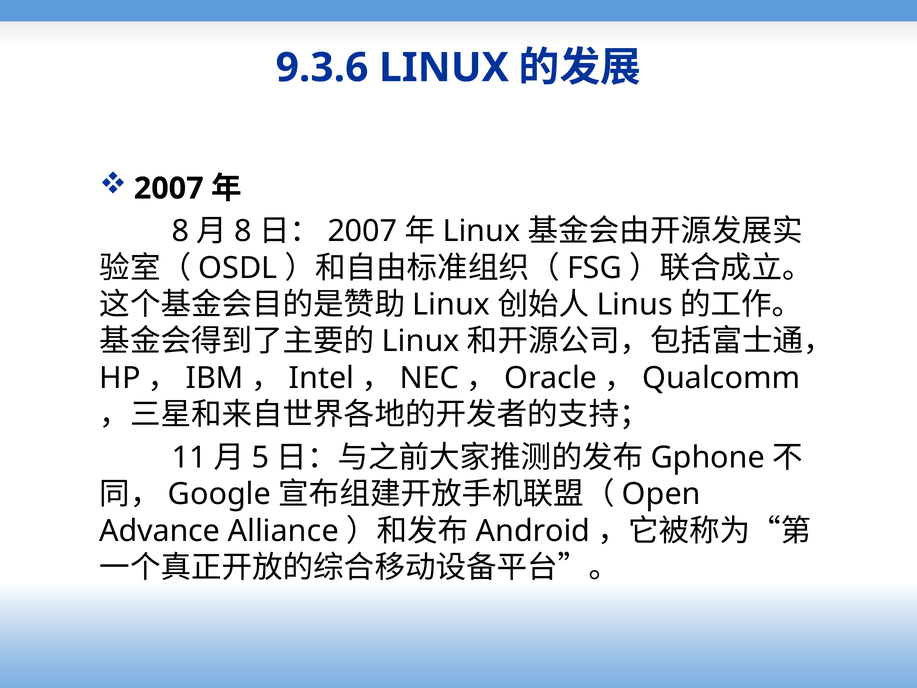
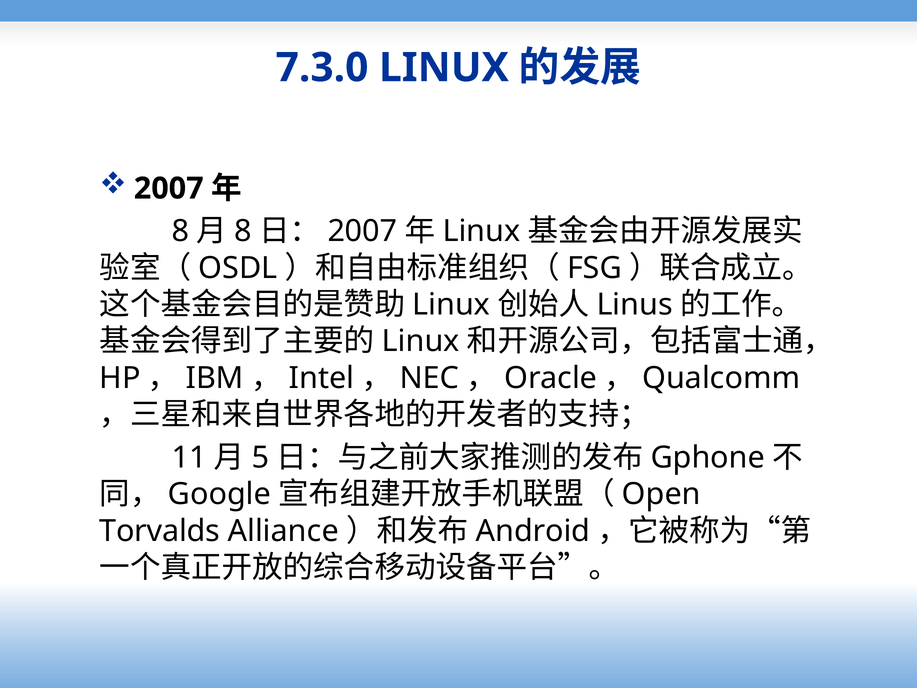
9.3.6: 9.3.6 -> 7.3.0
Advance: Advance -> Torvalds
